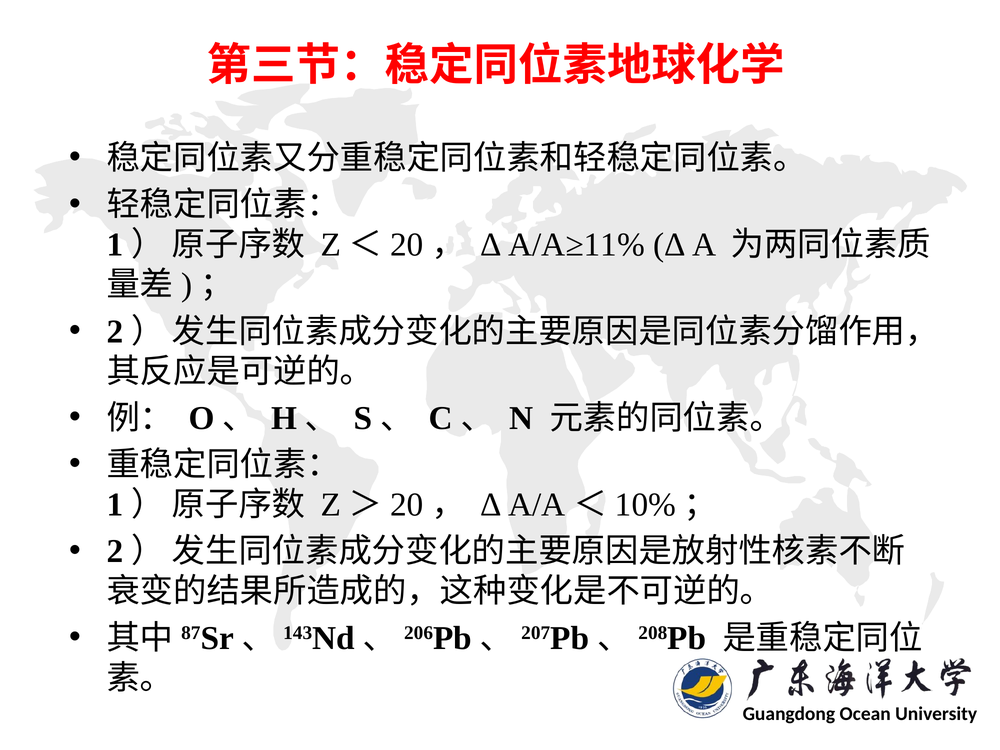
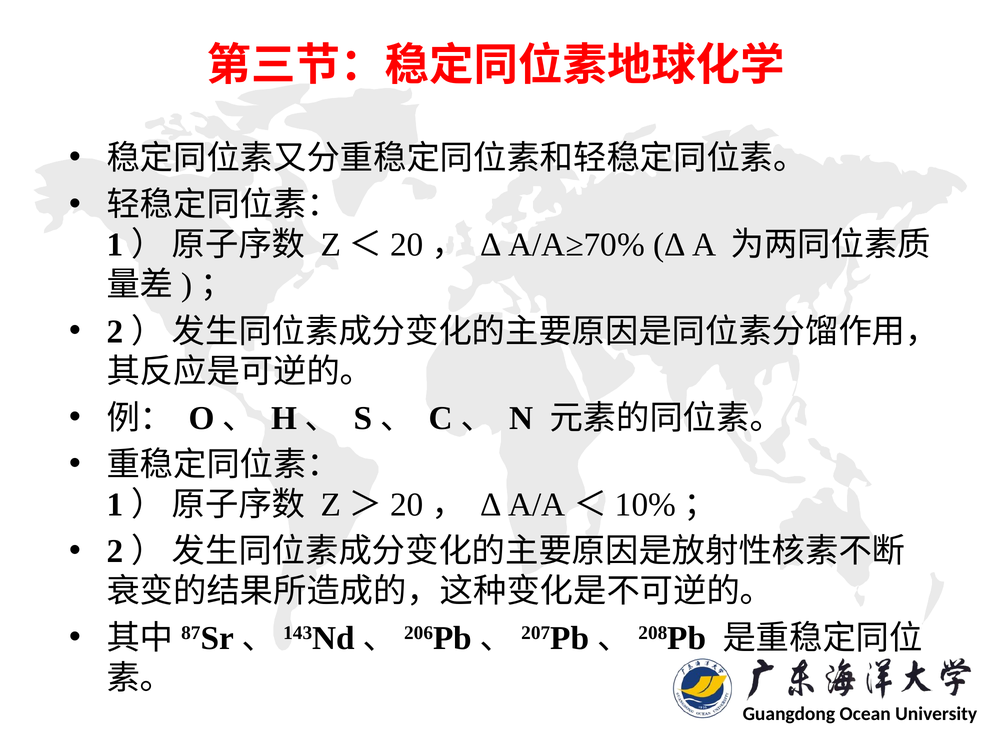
A/A≥11%: A/A≥11% -> A/A≥70%
